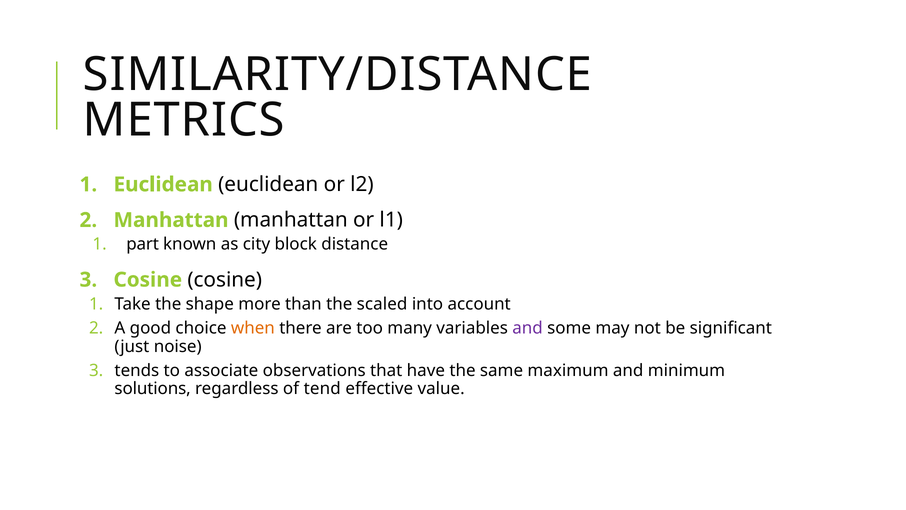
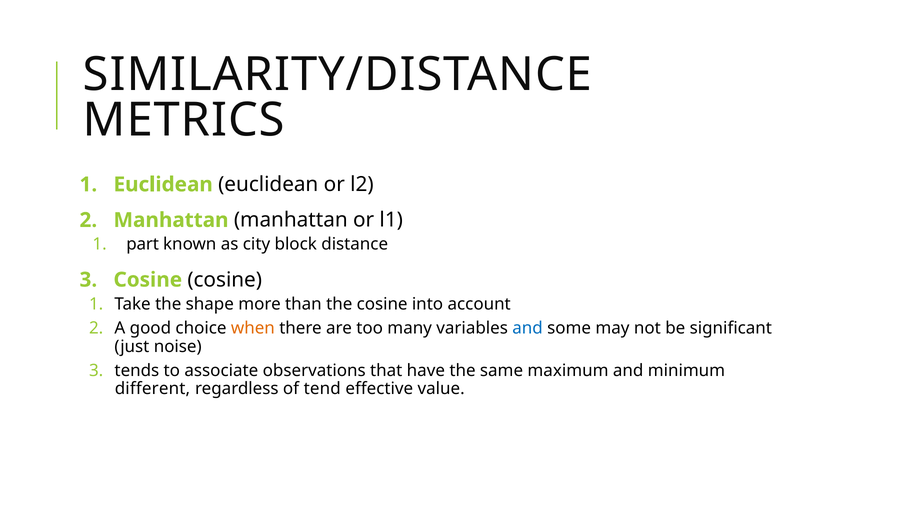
the scaled: scaled -> cosine
and at (528, 328) colour: purple -> blue
solutions: solutions -> different
